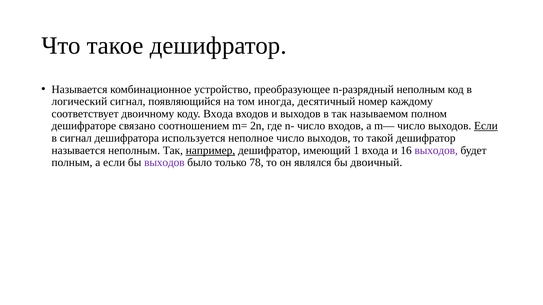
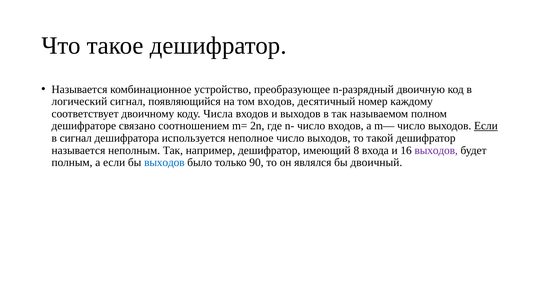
n-разрядный неполным: неполным -> двоичную
том иногда: иногда -> входов
коду Входа: Входа -> Числа
например underline: present -> none
1: 1 -> 8
выходов at (164, 163) colour: purple -> blue
78: 78 -> 90
